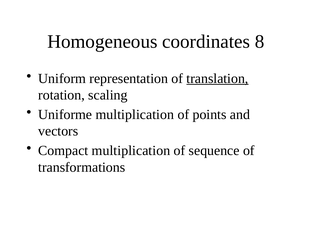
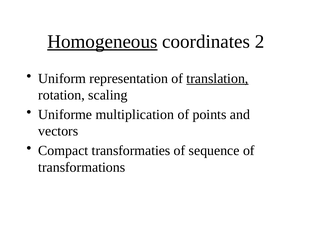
Homogeneous underline: none -> present
8: 8 -> 2
Compact multiplication: multiplication -> transformaties
